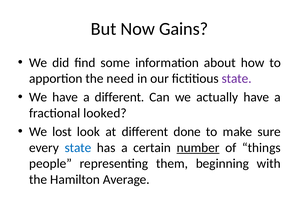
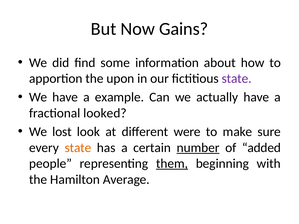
need: need -> upon
a different: different -> example
done: done -> were
state at (78, 148) colour: blue -> orange
things: things -> added
them underline: none -> present
